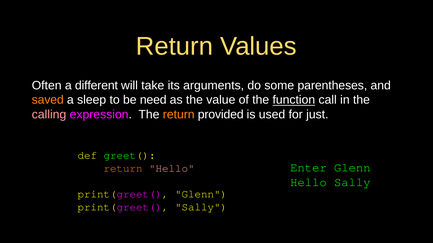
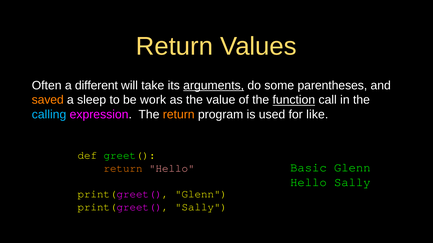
arguments underline: none -> present
need: need -> work
calling colour: pink -> light blue
provided: provided -> program
just: just -> like
Enter: Enter -> Basic
